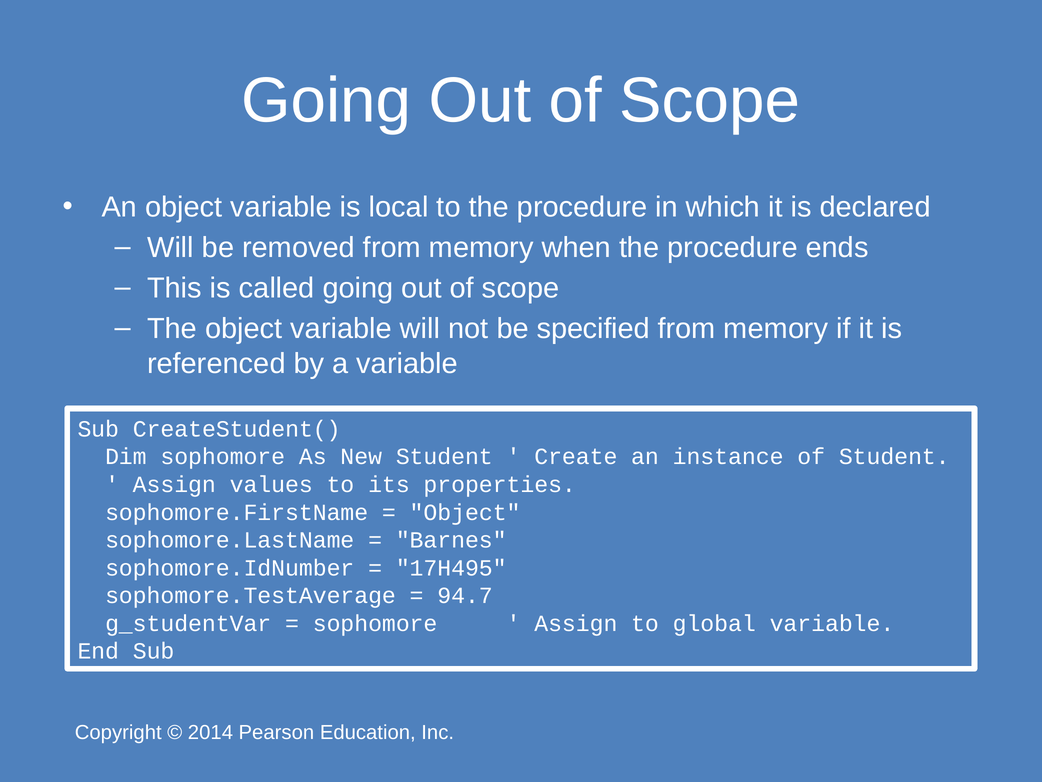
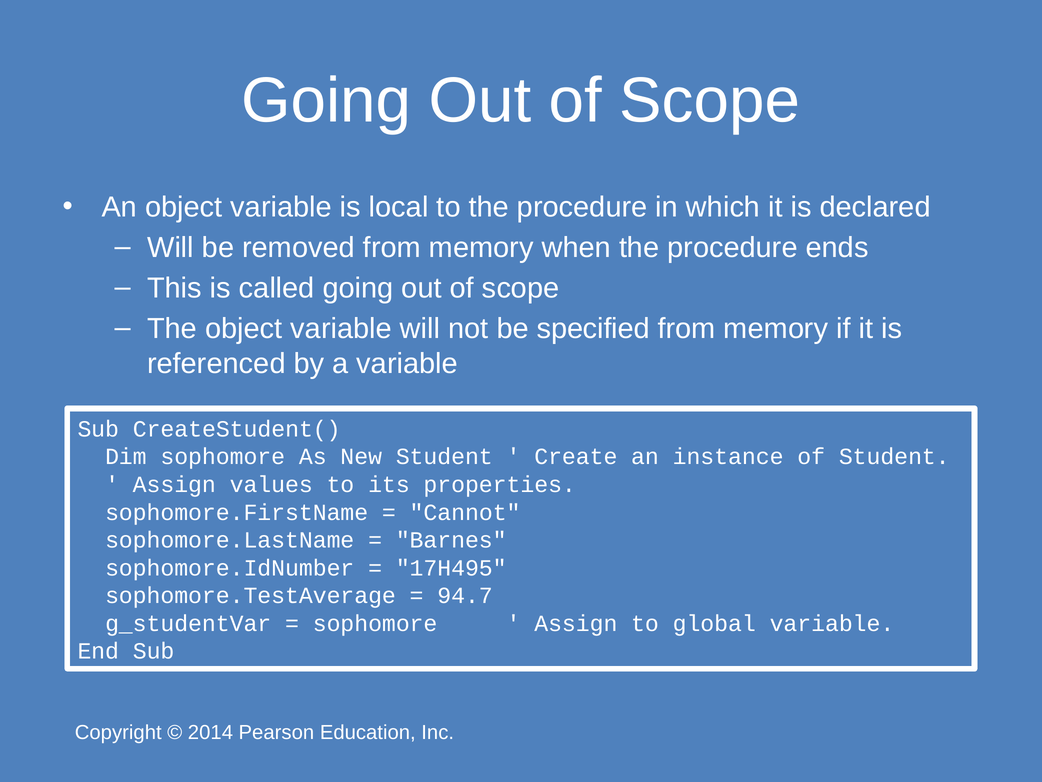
Object at (465, 512): Object -> Cannot
